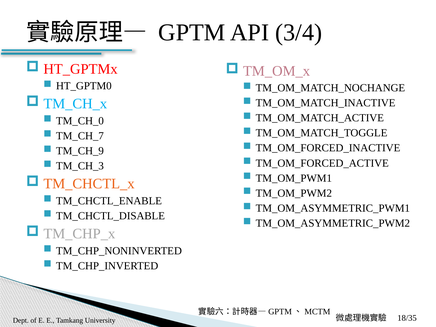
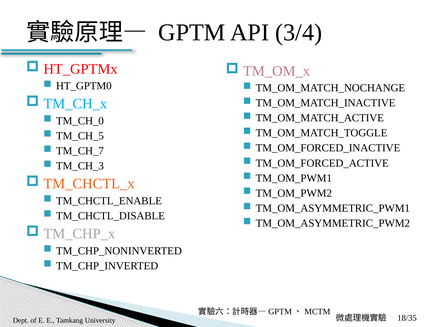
TM_CH_7: TM_CH_7 -> TM_CH_5
TM_CH_9: TM_CH_9 -> TM_CH_7
